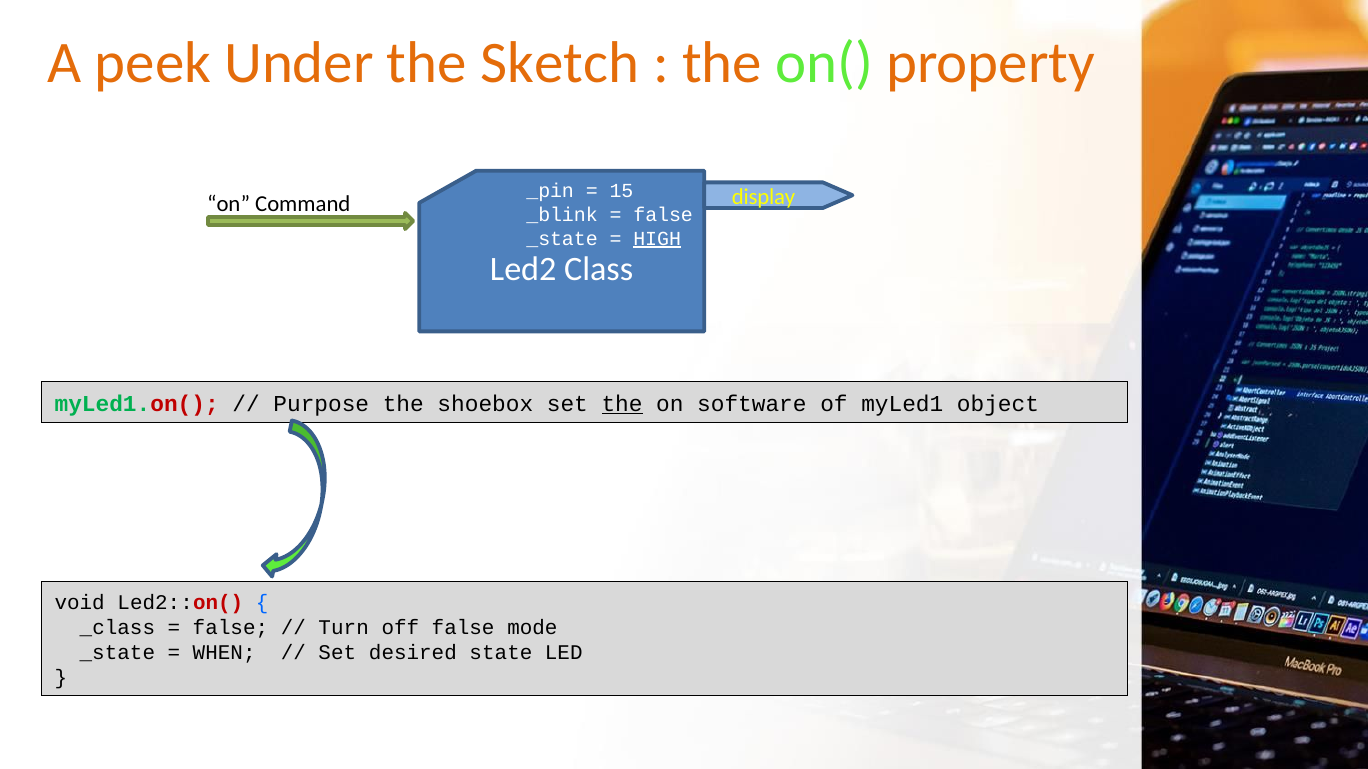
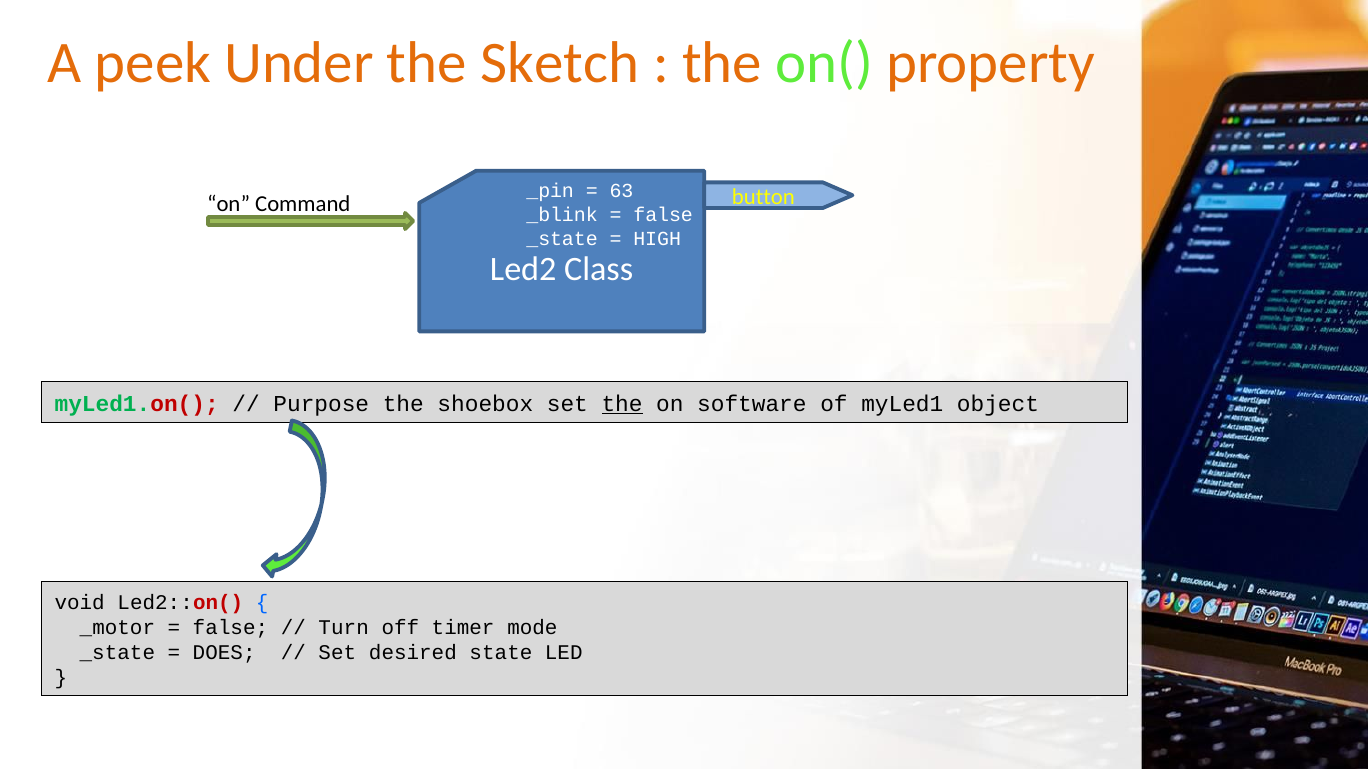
15: 15 -> 63
display: display -> button
HIGH underline: present -> none
_class: _class -> _motor
off false: false -> timer
WHEN: WHEN -> DOES
